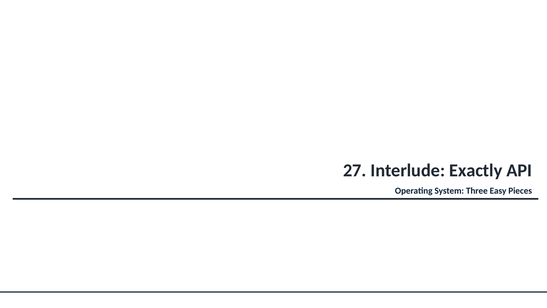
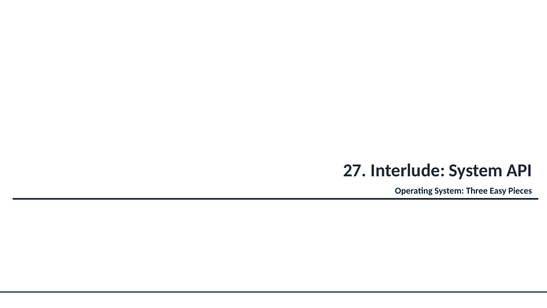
Interlude Exactly: Exactly -> System
